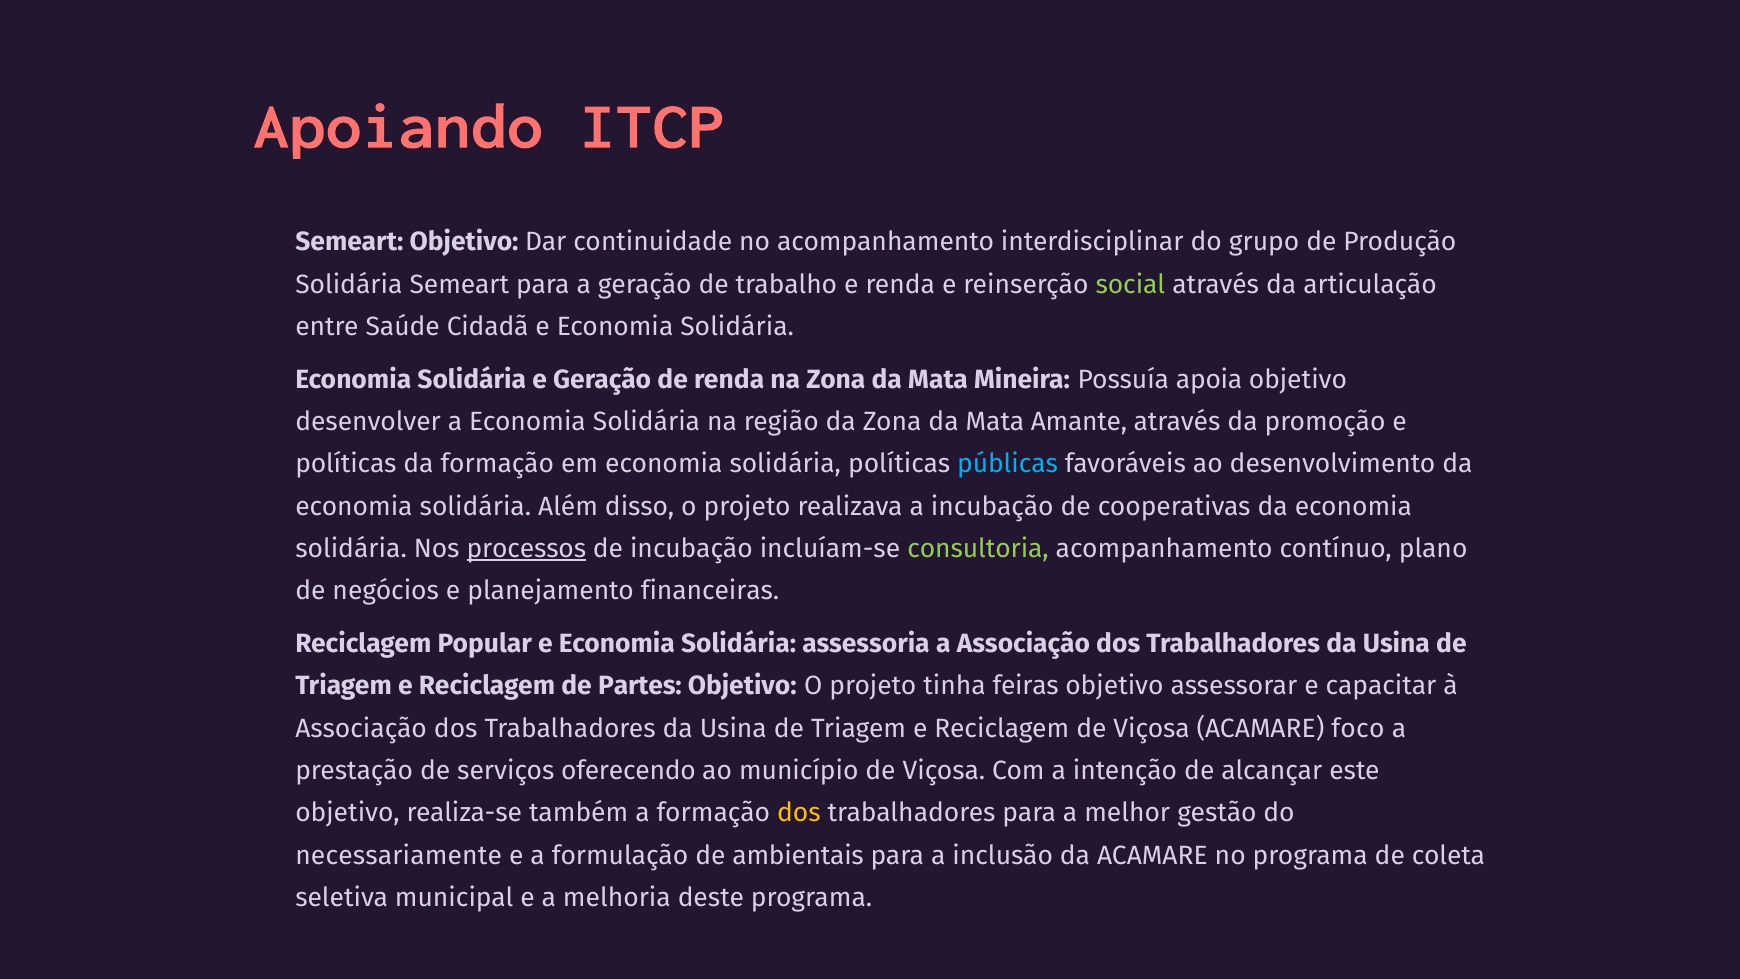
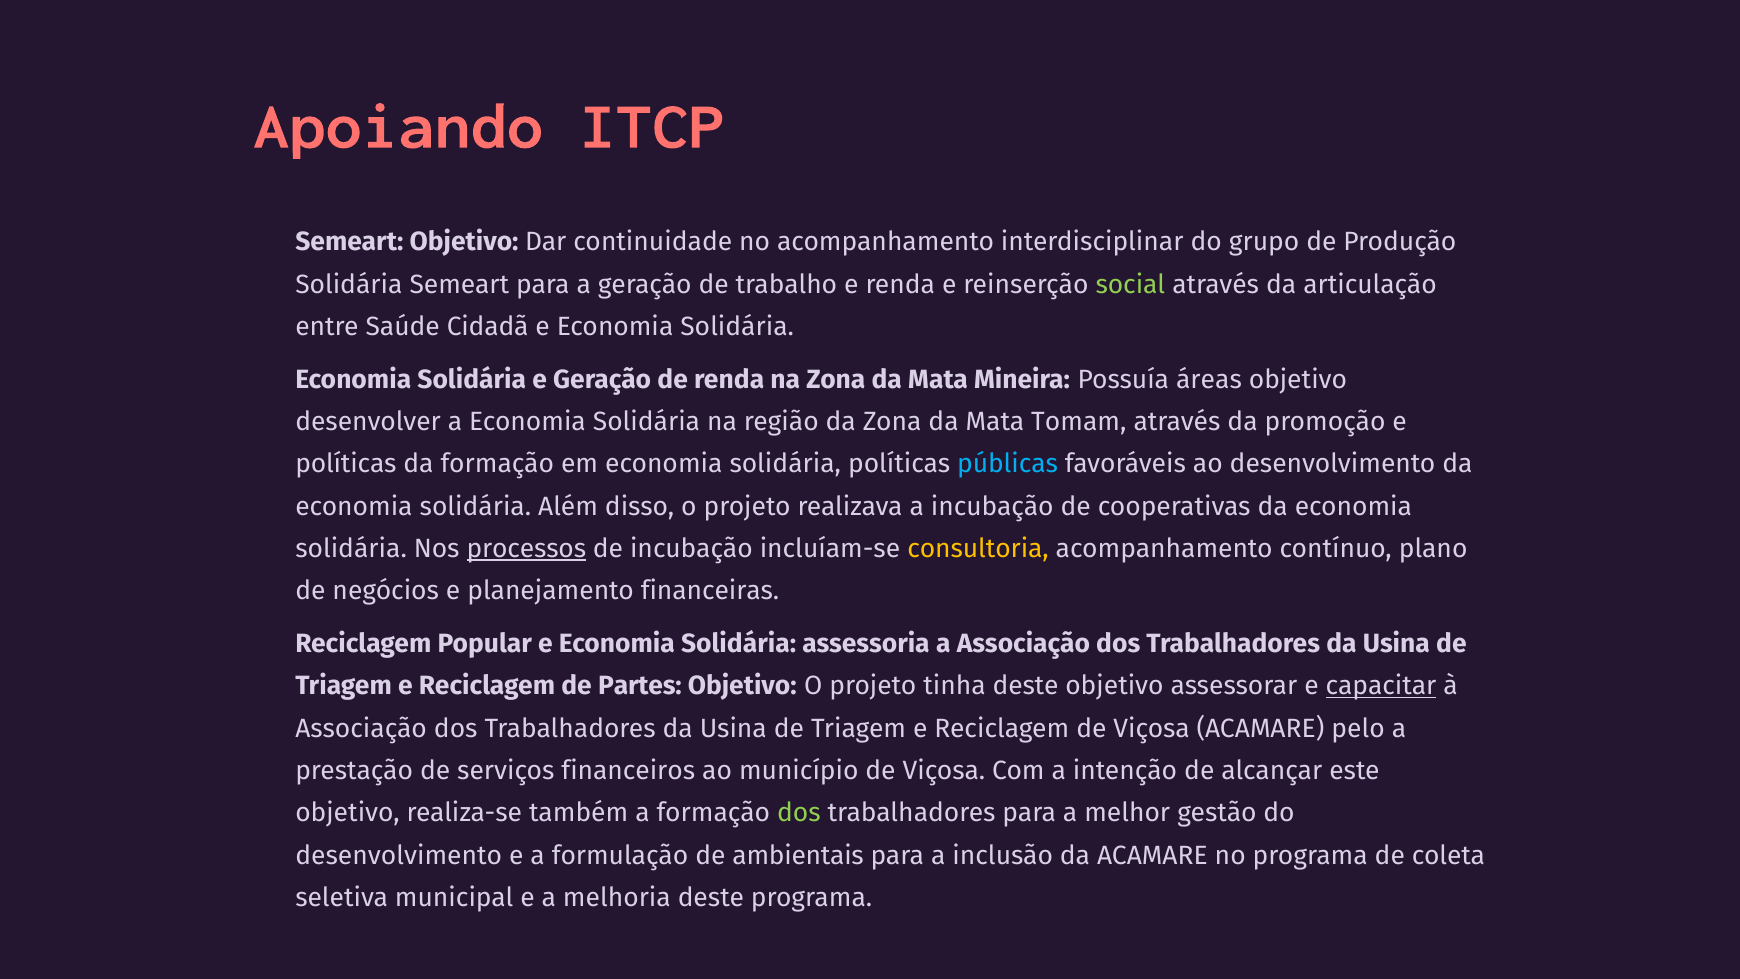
apoia: apoia -> áreas
Amante: Amante -> Tomam
consultoria colour: light green -> yellow
tinha feiras: feiras -> deste
capacitar underline: none -> present
foco: foco -> pelo
oferecendo: oferecendo -> financeiros
dos at (799, 813) colour: yellow -> light green
necessariamente at (399, 855): necessariamente -> desenvolvimento
